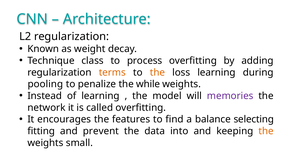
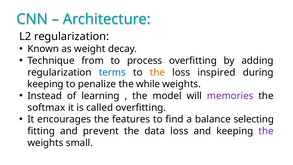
class: class -> from
terms colour: orange -> blue
loss learning: learning -> inspired
pooling at (45, 84): pooling -> keeping
network: network -> softmax
data into: into -> loss
the at (266, 131) colour: orange -> purple
